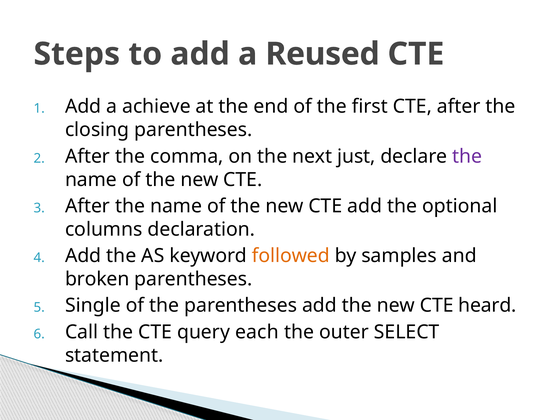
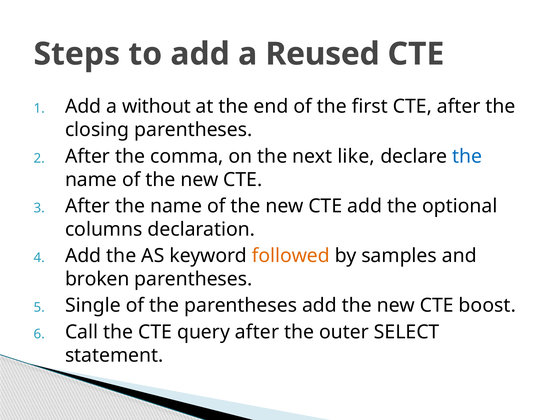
achieve: achieve -> without
just: just -> like
the at (467, 156) colour: purple -> blue
heard: heard -> boost
query each: each -> after
